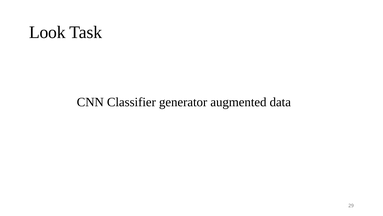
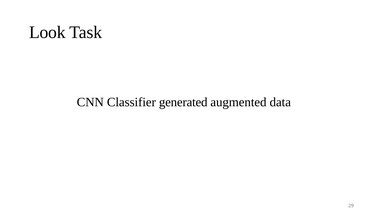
generator: generator -> generated
